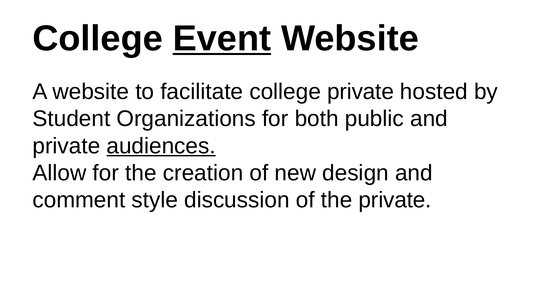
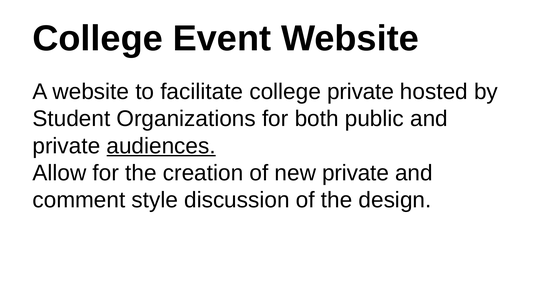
Event underline: present -> none
new design: design -> private
the private: private -> design
